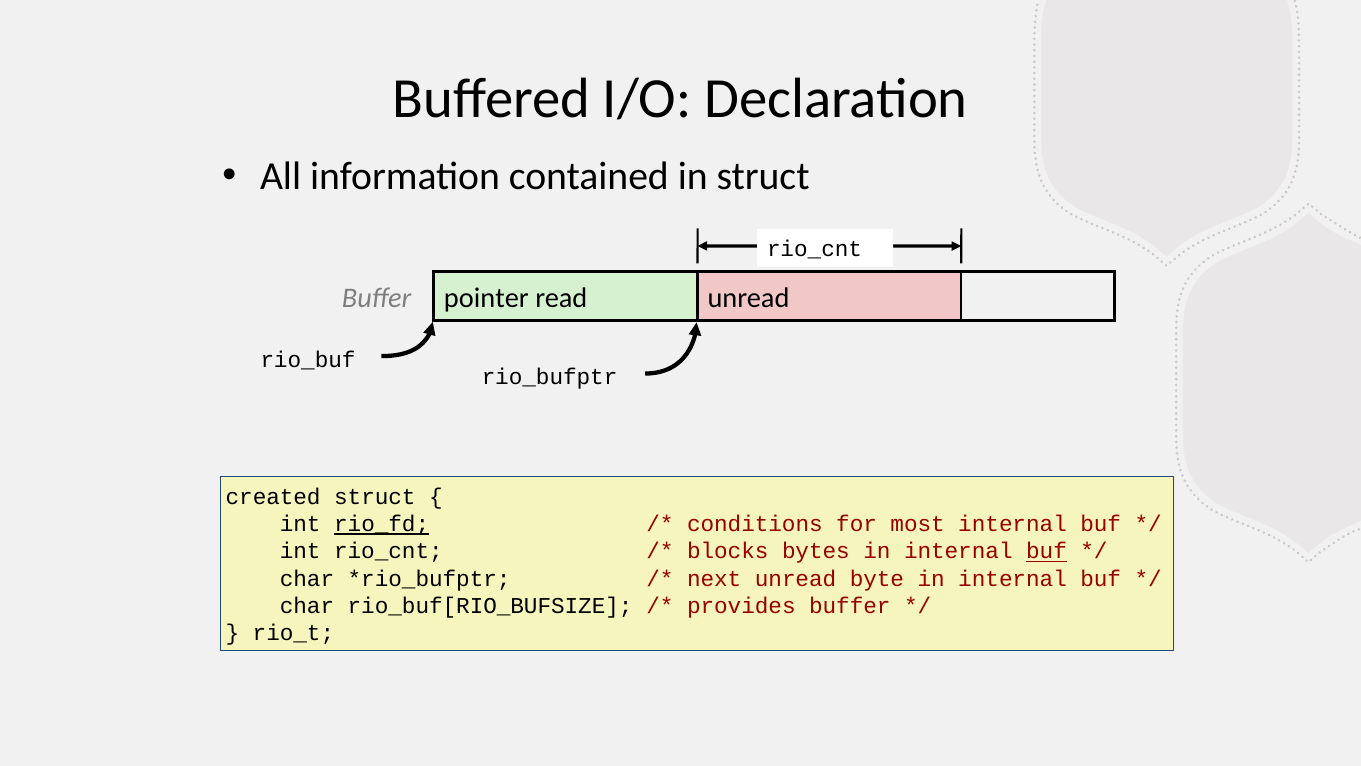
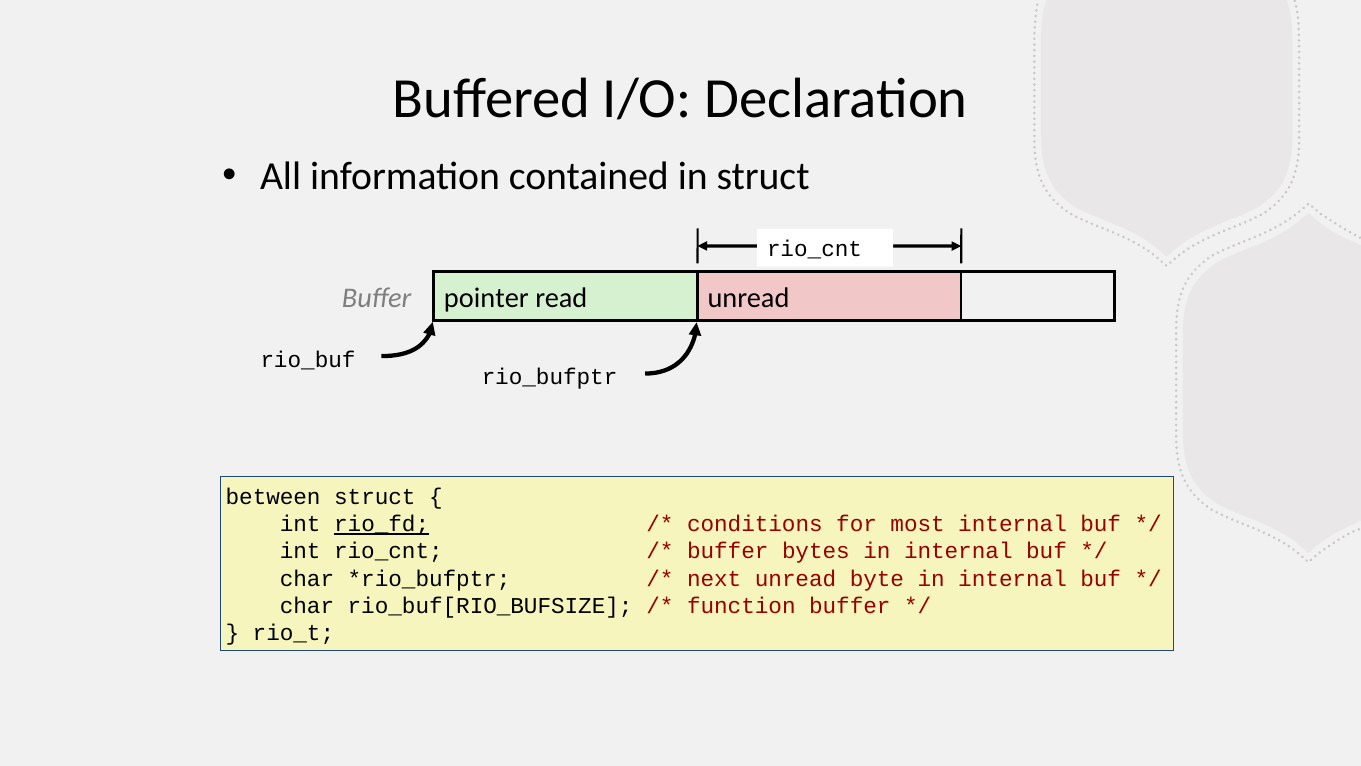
created: created -> between
blocks at (728, 551): blocks -> buffer
buf at (1046, 551) underline: present -> none
provides: provides -> function
